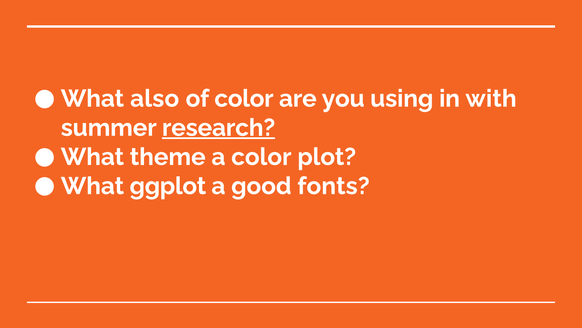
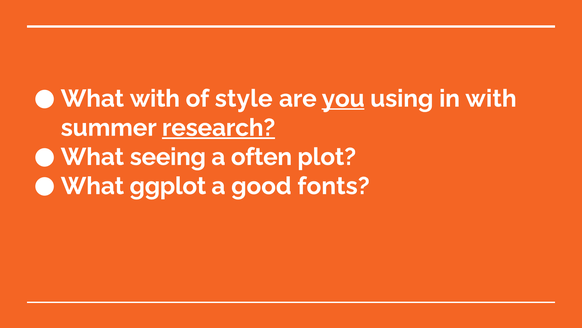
also at (155, 98): also -> with
of color: color -> style
you underline: none -> present
theme: theme -> seeing
a color: color -> often
